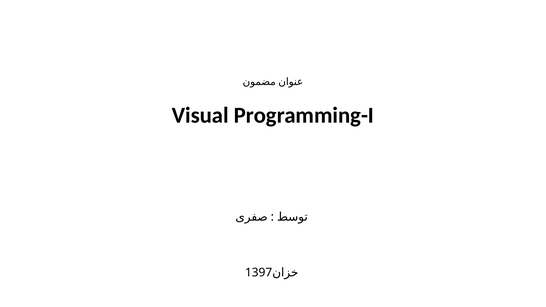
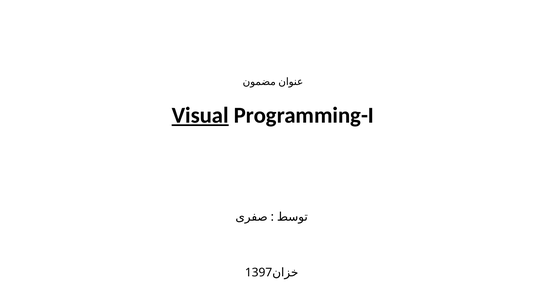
Visual underline: none -> present
